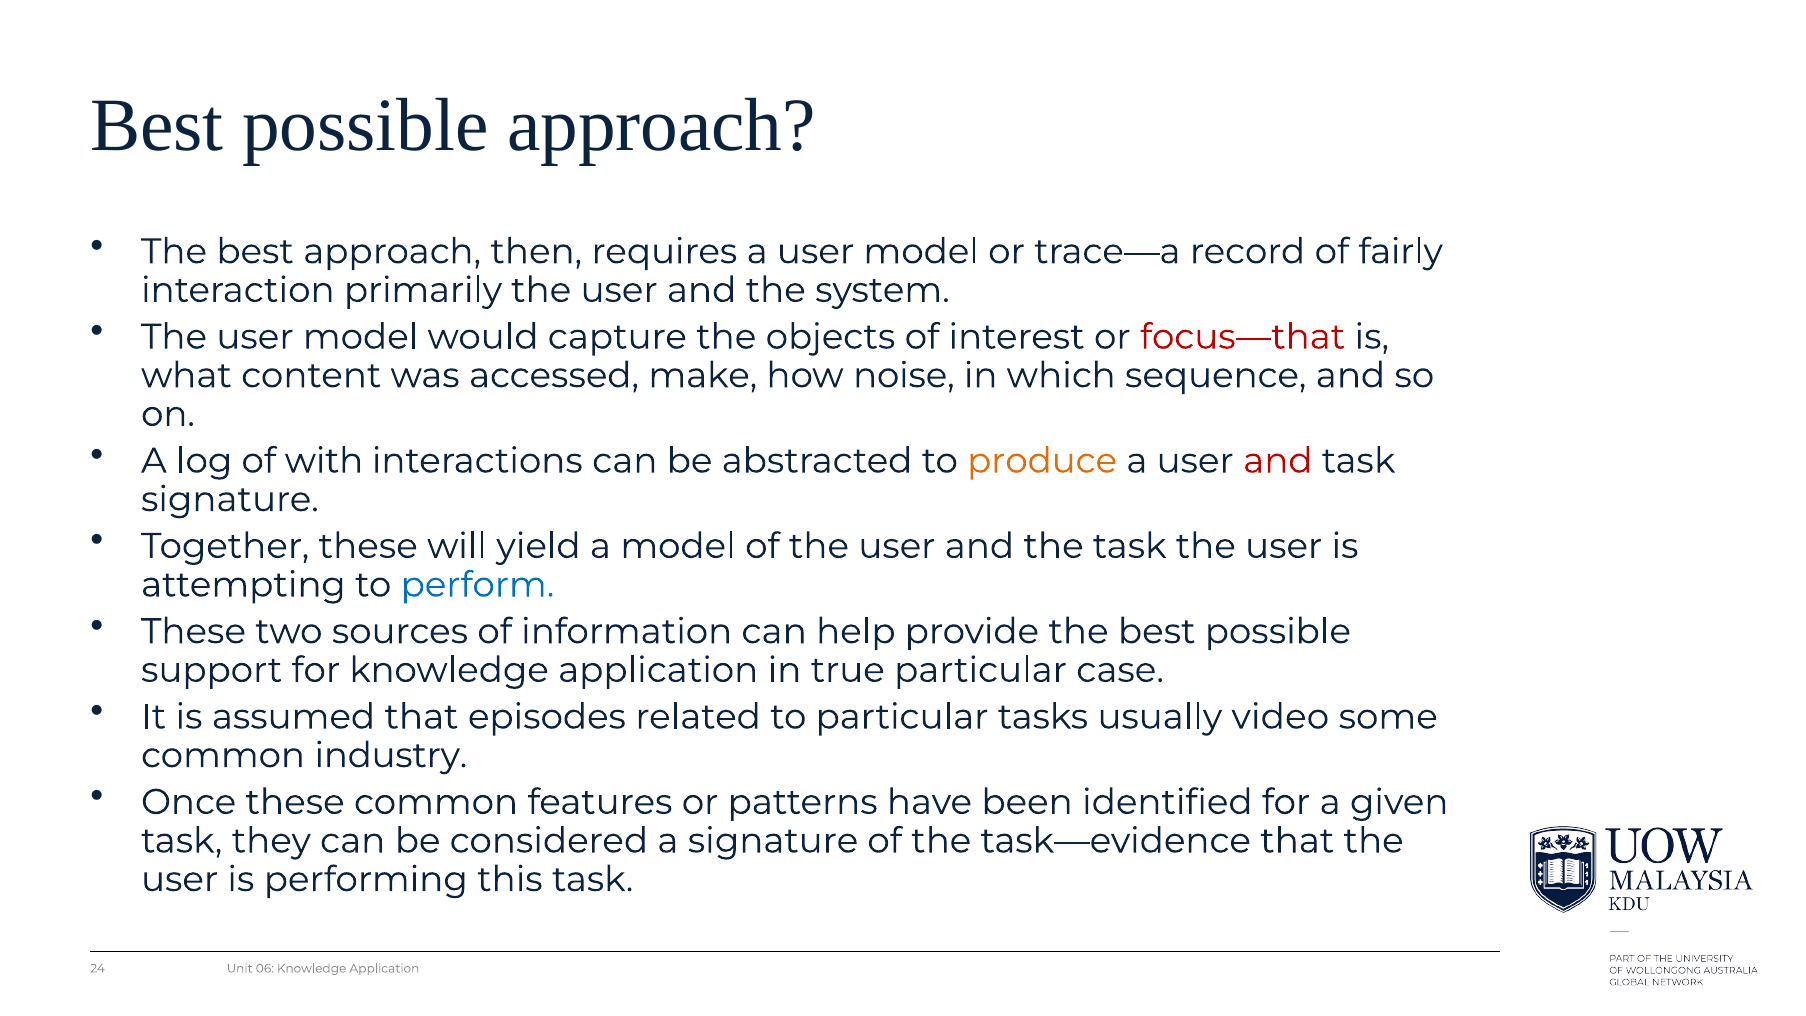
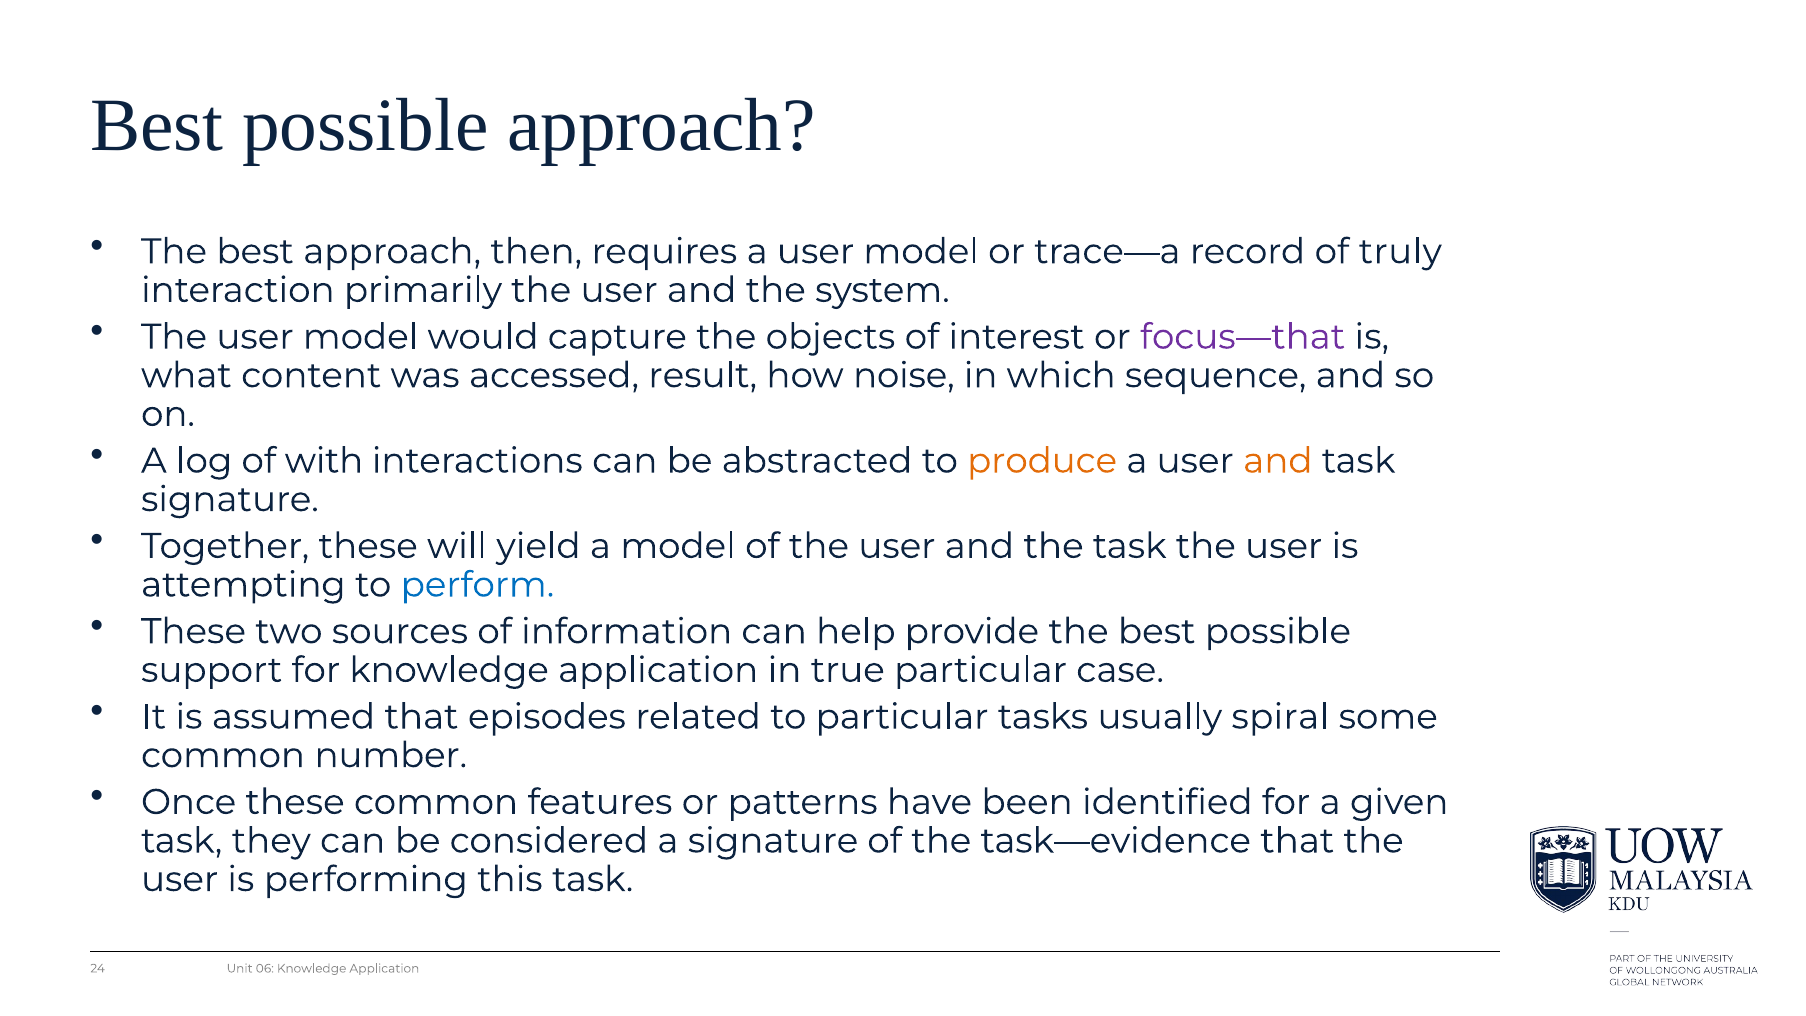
fairly: fairly -> truly
focus—that colour: red -> purple
make: make -> result
and at (1278, 461) colour: red -> orange
video: video -> spiral
industry: industry -> number
